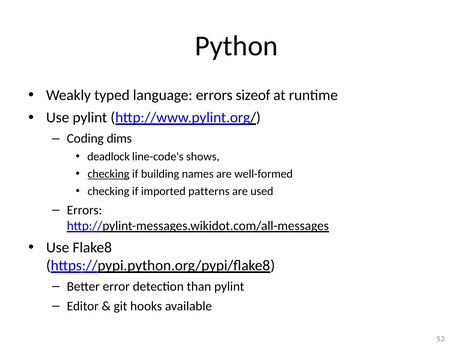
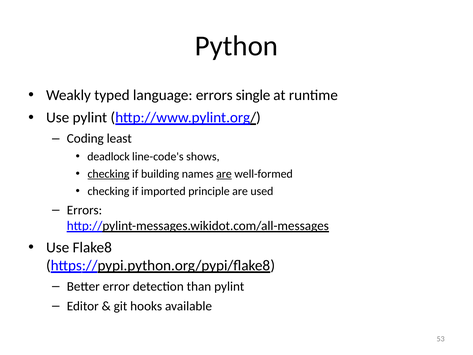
sizeof: sizeof -> single
dims: dims -> least
are at (224, 174) underline: none -> present
patterns: patterns -> principle
